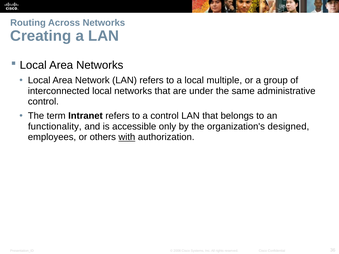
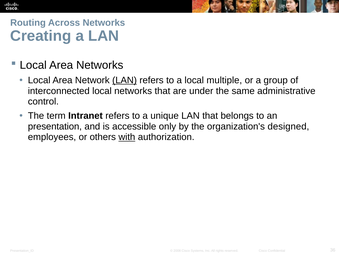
LAN at (125, 80) underline: none -> present
a control: control -> unique
functionality: functionality -> presentation
